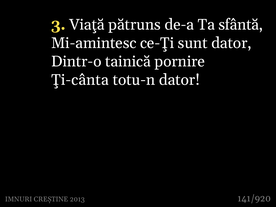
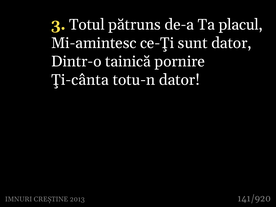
Viaţă: Viaţă -> Totul
sfântă: sfântă -> placul
